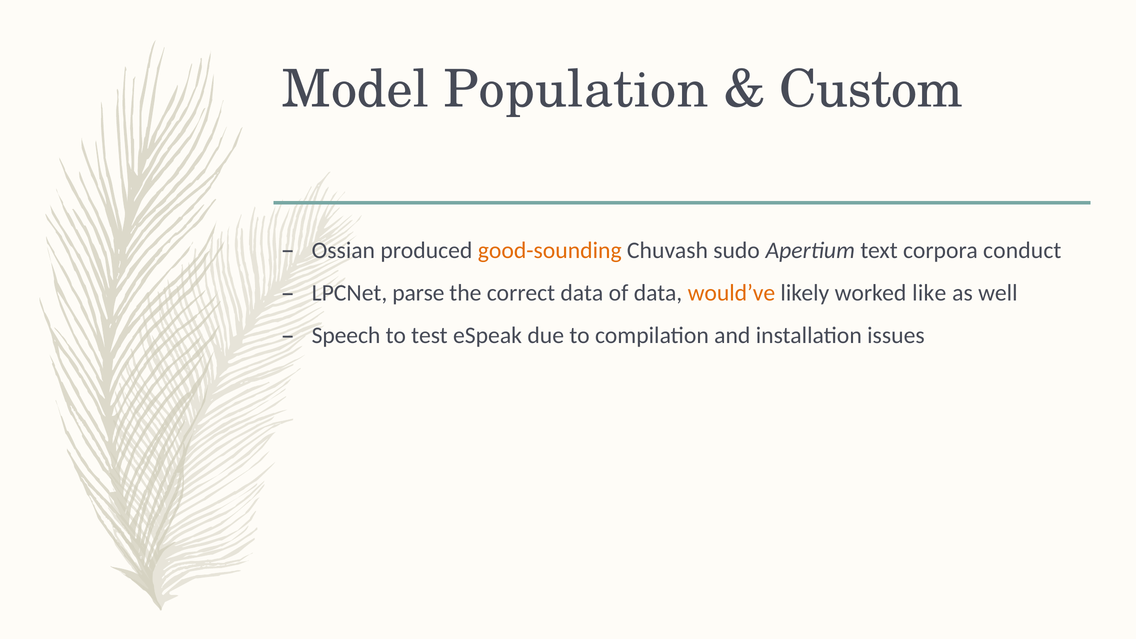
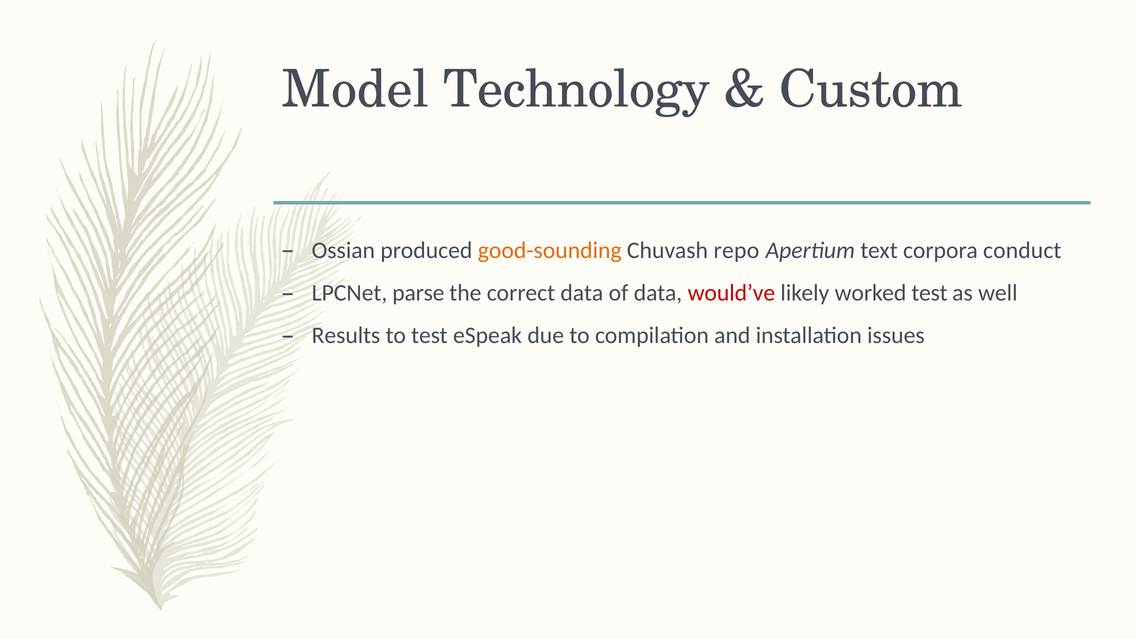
Population: Population -> Technology
sudo: sudo -> repo
would’ve colour: orange -> red
worked like: like -> test
Speech: Speech -> Results
